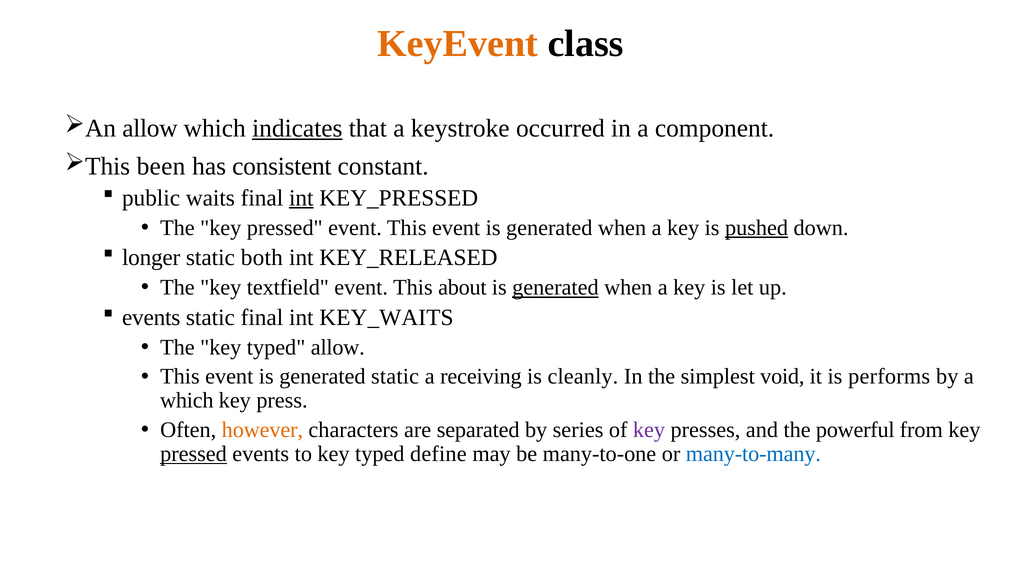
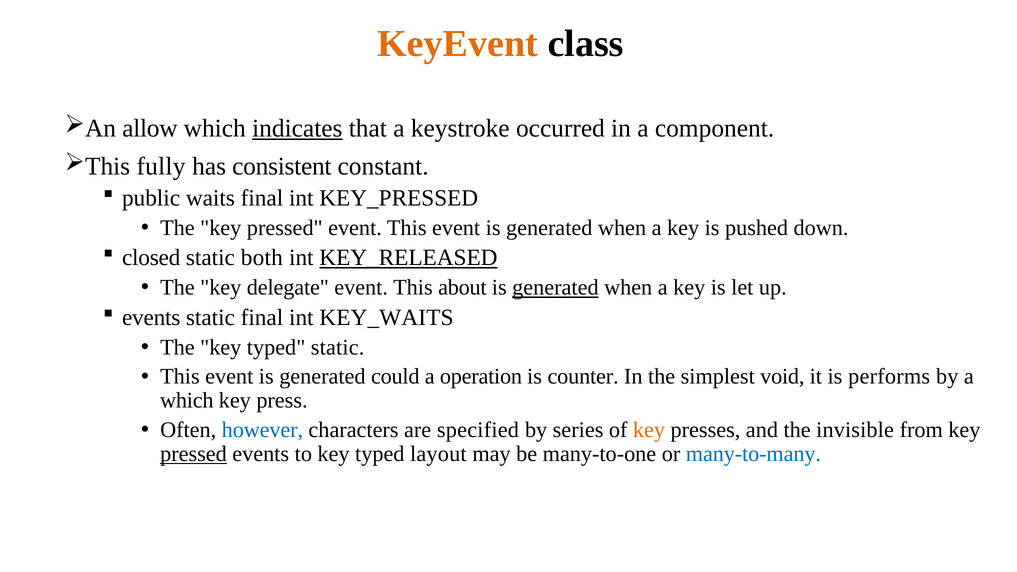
been: been -> fully
int at (301, 198) underline: present -> none
pushed underline: present -> none
longer: longer -> closed
KEY_RELEASED underline: none -> present
textfield: textfield -> delegate
typed allow: allow -> static
generated static: static -> could
receiving: receiving -> operation
cleanly: cleanly -> counter
however colour: orange -> blue
separated: separated -> specified
key at (649, 430) colour: purple -> orange
powerful: powerful -> invisible
define: define -> layout
